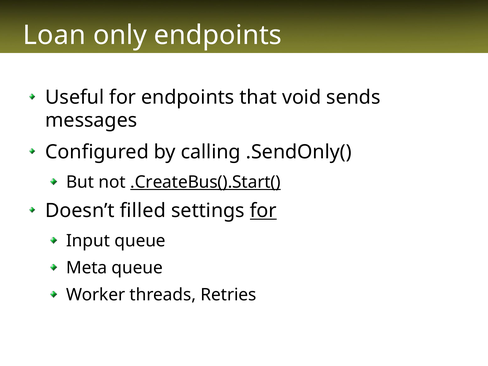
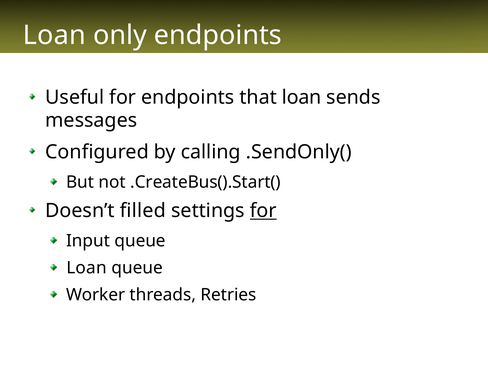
that void: void -> loan
.CreateBus().Start( underline: present -> none
Meta at (87, 268): Meta -> Loan
